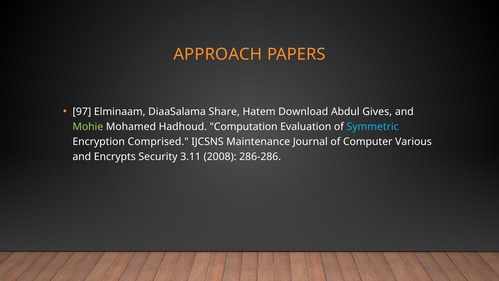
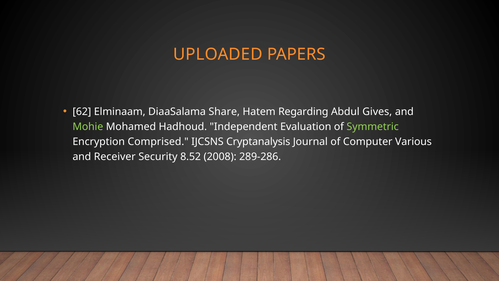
APPROACH: APPROACH -> UPLOADED
97: 97 -> 62
Download: Download -> Regarding
Computation: Computation -> Independent
Symmetric colour: light blue -> light green
Maintenance: Maintenance -> Cryptanalysis
Encrypts: Encrypts -> Receiver
3.11: 3.11 -> 8.52
286-286: 286-286 -> 289-286
